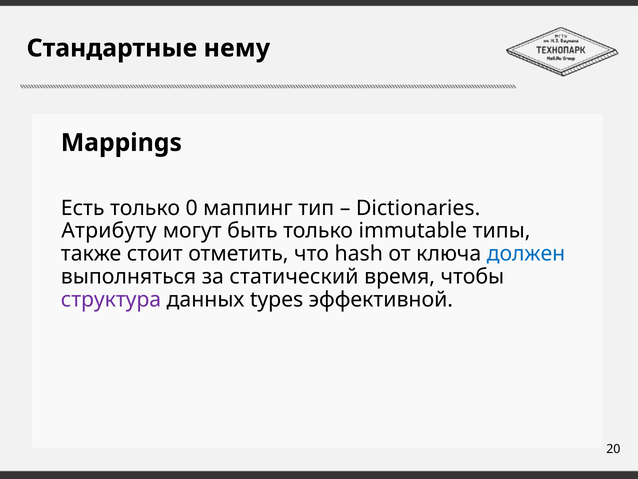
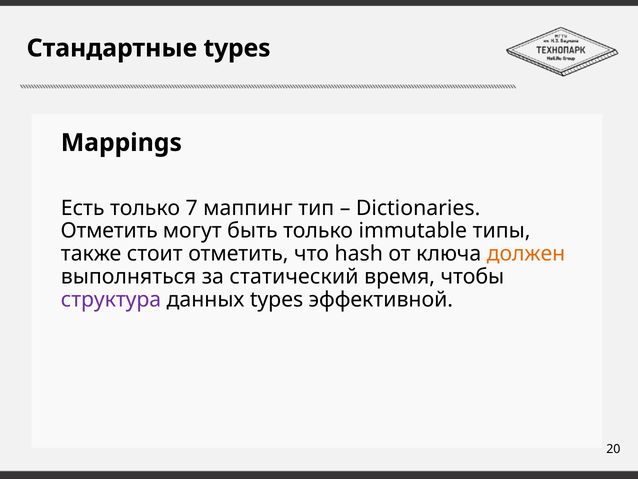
Стандартные нему: нему -> types
0: 0 -> 7
Атрибуту at (109, 231): Атрибуту -> Отметить
должен colour: blue -> orange
